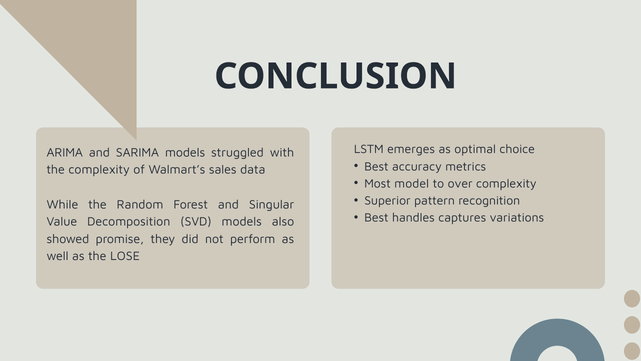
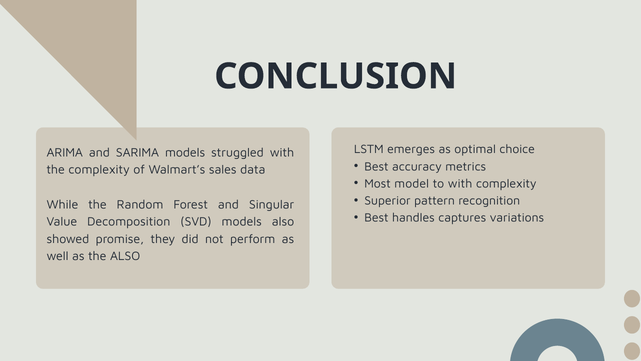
to over: over -> with
the LOSE: LOSE -> ALSO
